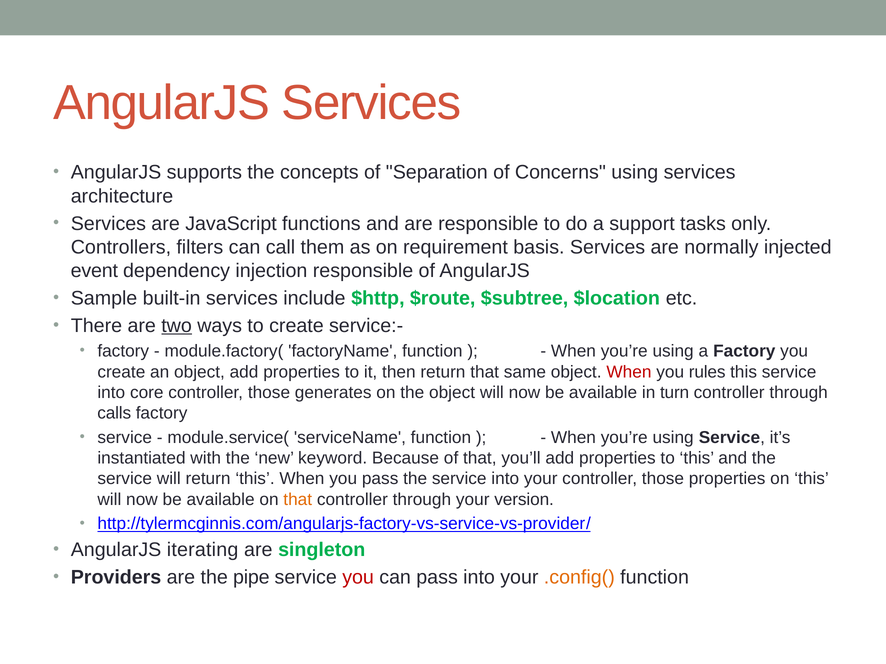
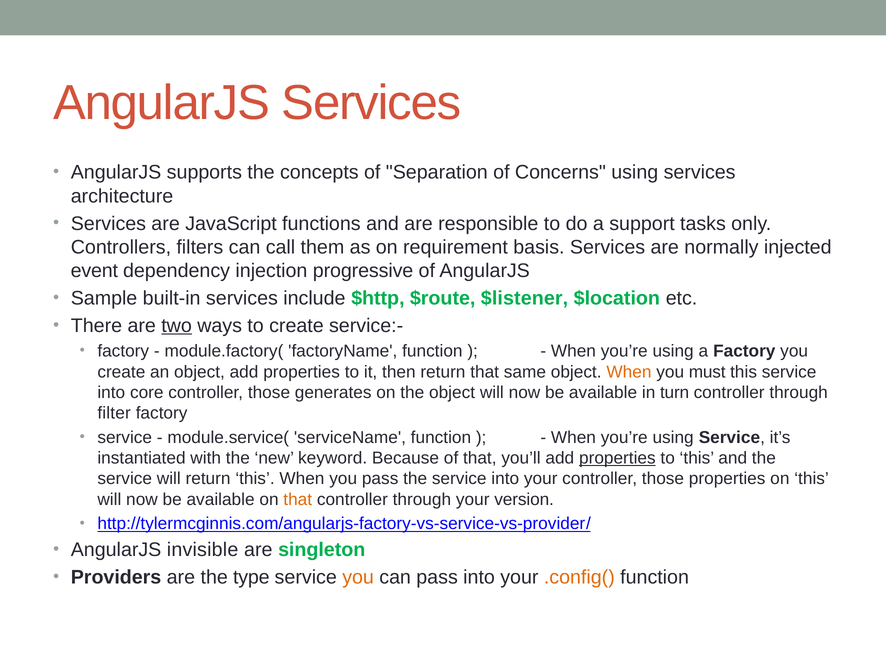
injection responsible: responsible -> progressive
$subtree: $subtree -> $listener
When at (629, 372) colour: red -> orange
rules: rules -> must
calls: calls -> filter
properties at (617, 458) underline: none -> present
iterating: iterating -> invisible
pipe: pipe -> type
you at (358, 578) colour: red -> orange
